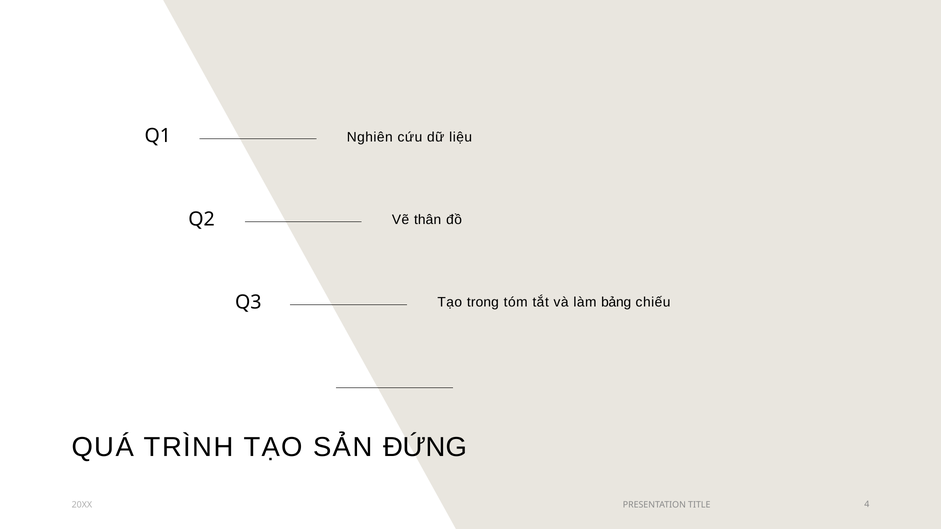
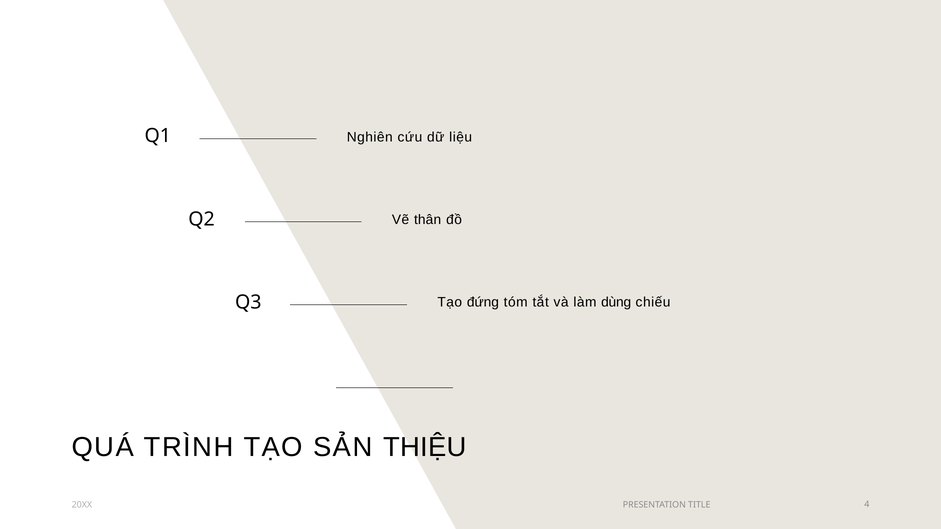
trong: trong -> đứng
bảng: bảng -> dùng
ĐỨNG: ĐỨNG -> THIỆU
